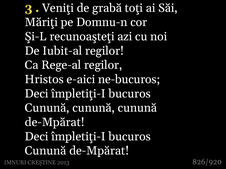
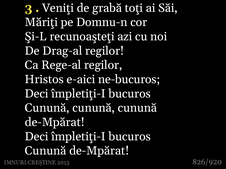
Iubit-al: Iubit-al -> Drag-al
